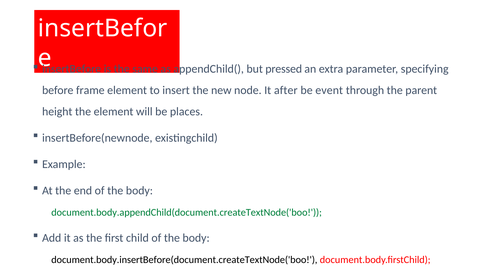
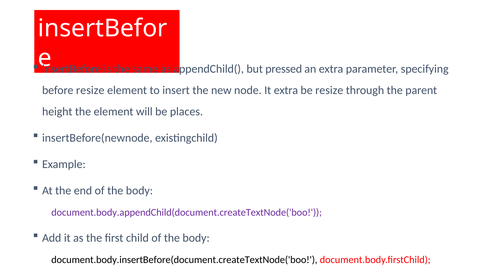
before frame: frame -> resize
It after: after -> extra
be event: event -> resize
document.body.appendChild(document.createTextNode('boo colour: green -> purple
